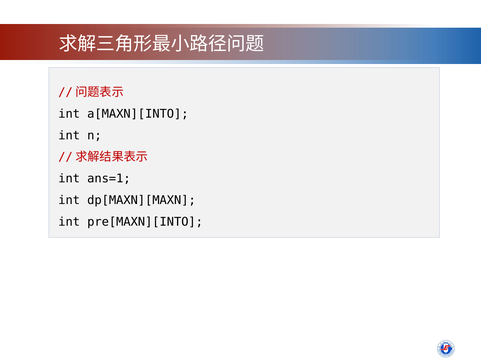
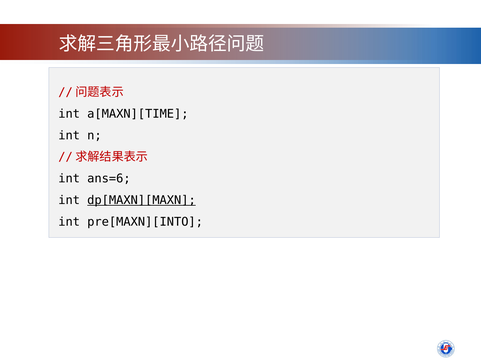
a[MAXN][INTO: a[MAXN][INTO -> a[MAXN][TIME
ans=1: ans=1 -> ans=6
dp[MAXN][MAXN underline: none -> present
